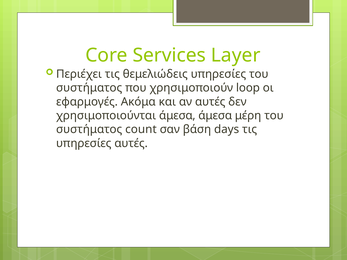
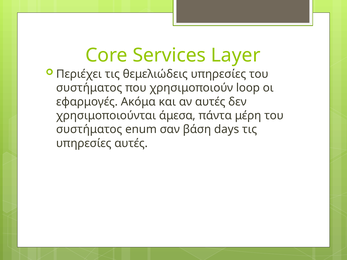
άμεσα άμεσα: άμεσα -> πάντα
count: count -> enum
